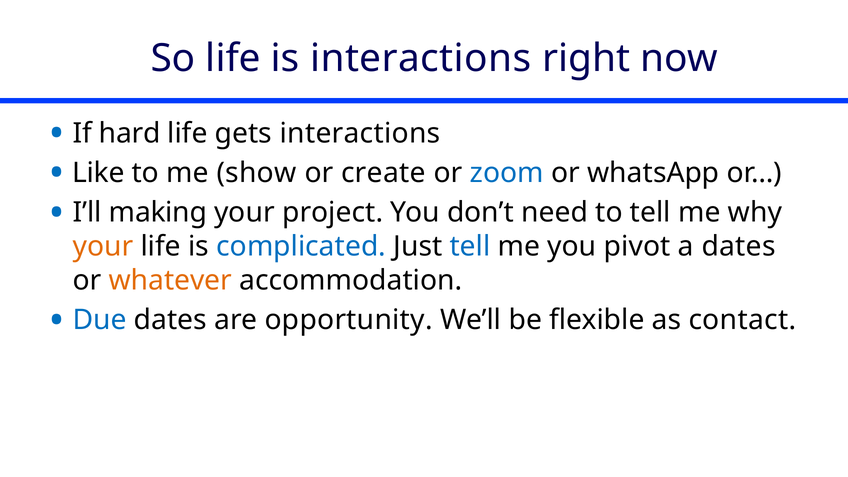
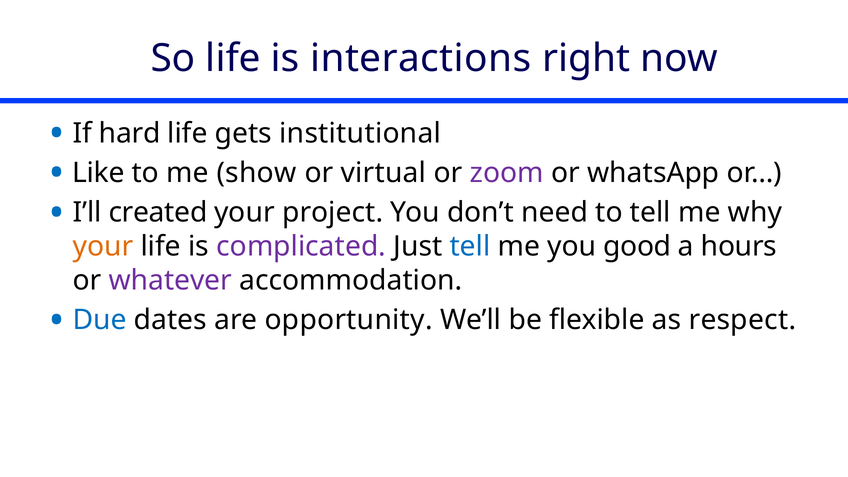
gets interactions: interactions -> institutional
create: create -> virtual
zoom colour: blue -> purple
making: making -> created
complicated colour: blue -> purple
pivot: pivot -> good
a dates: dates -> hours
whatever colour: orange -> purple
contact: contact -> respect
